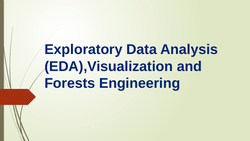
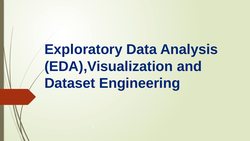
Forests: Forests -> Dataset
